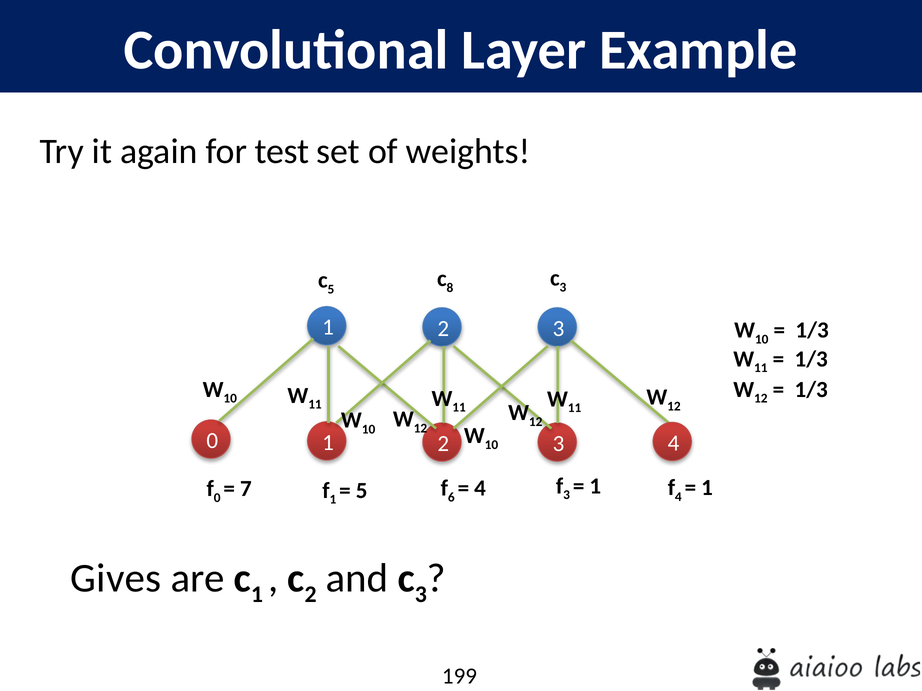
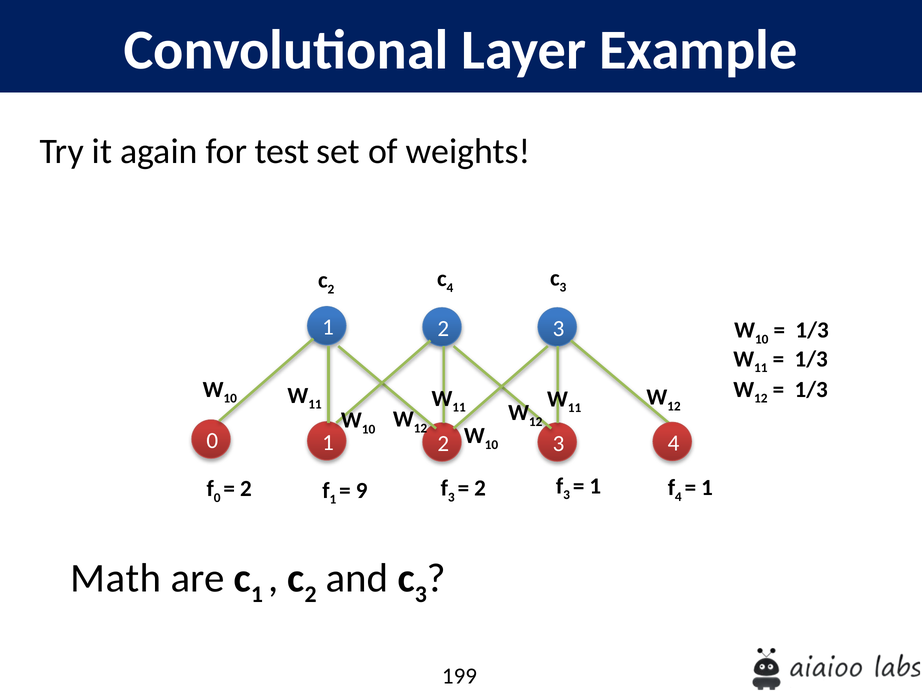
5 at (331, 290): 5 -> 2
8 at (450, 288): 8 -> 4
7 at (246, 489): 7 -> 2
5 at (362, 491): 5 -> 9
6 at (451, 498): 6 -> 3
4 at (480, 489): 4 -> 2
Gives: Gives -> Math
